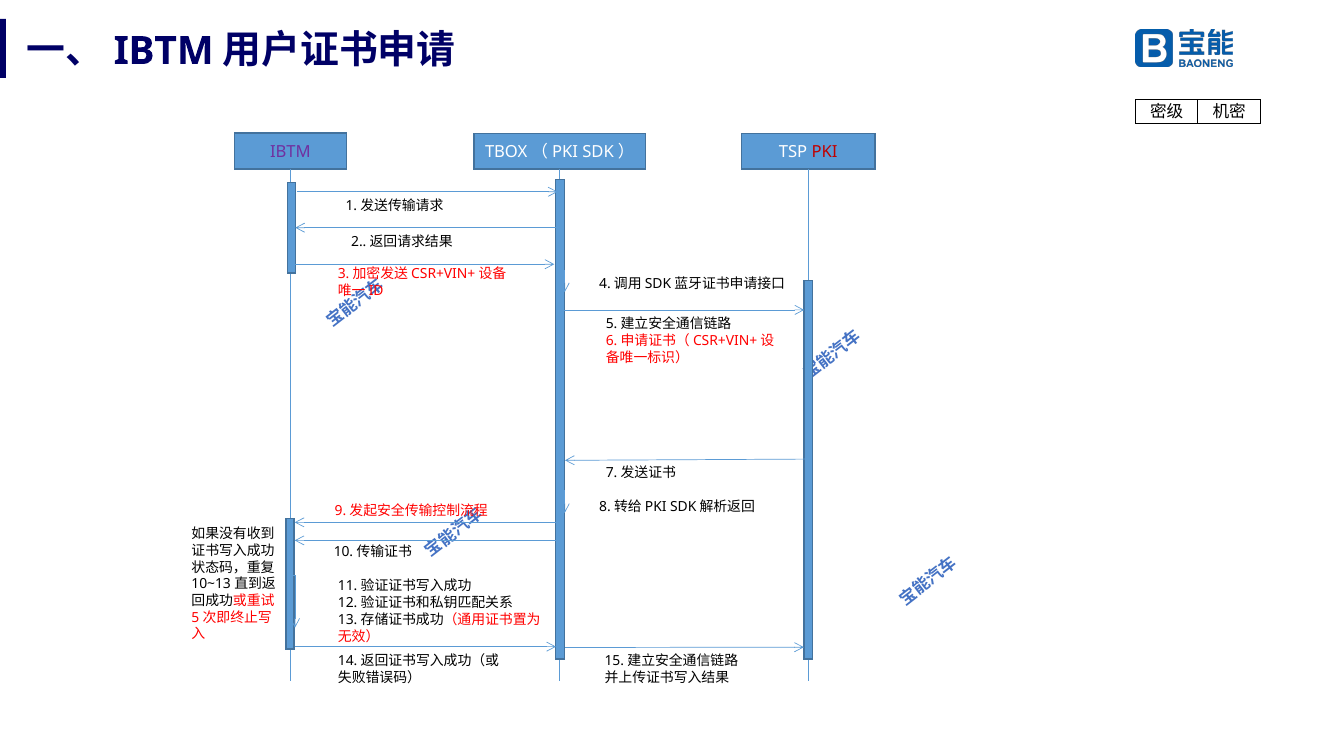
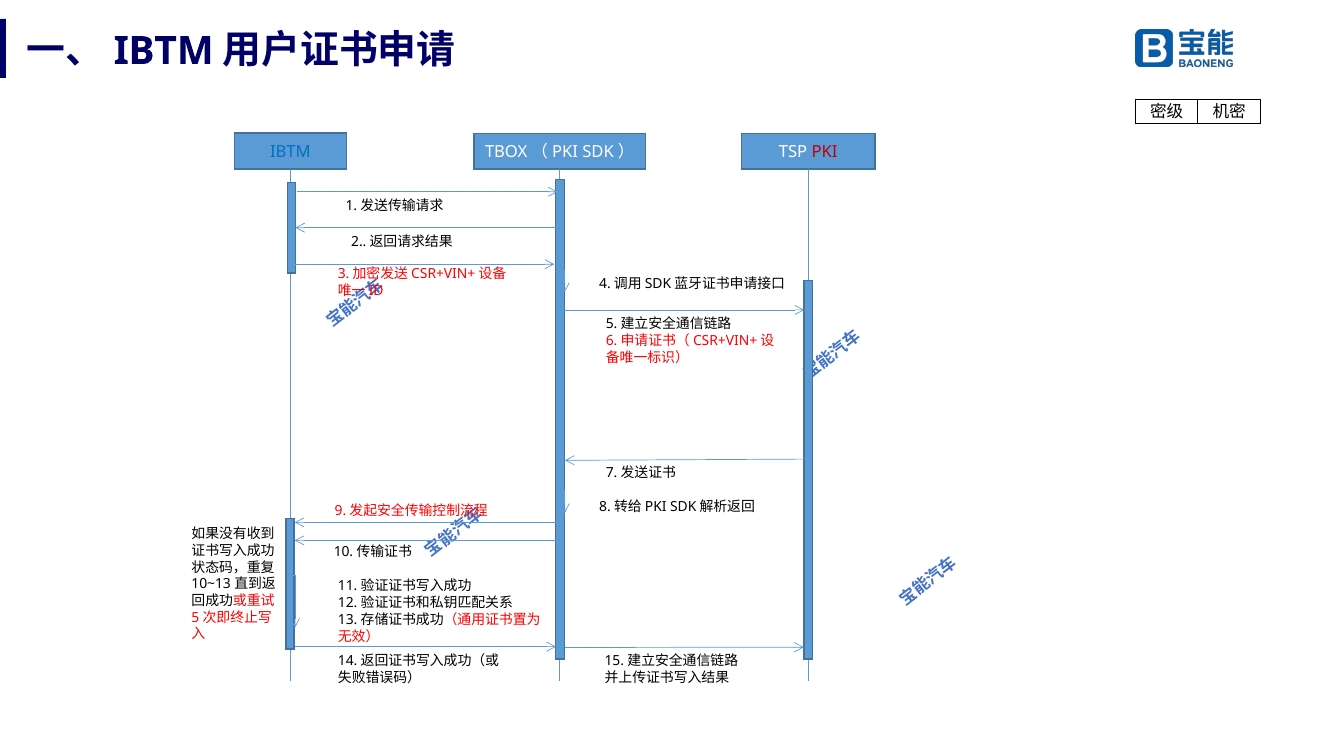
IBTM at (290, 152) colour: purple -> blue
